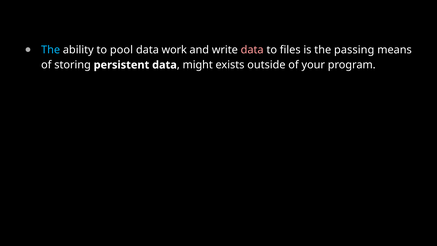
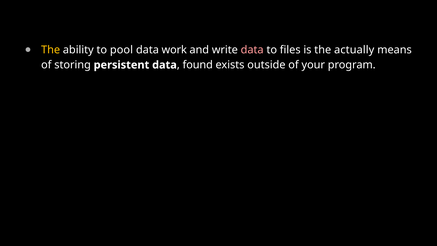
The at (51, 50) colour: light blue -> yellow
passing: passing -> actually
might: might -> found
